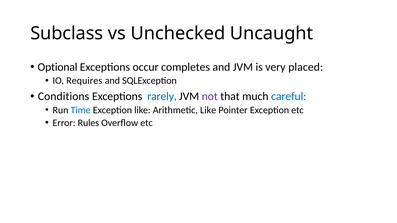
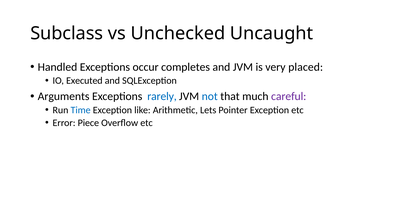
Optional: Optional -> Handled
Requires: Requires -> Executed
Conditions: Conditions -> Arguments
not colour: purple -> blue
careful colour: blue -> purple
Arithmetic Like: Like -> Lets
Rules: Rules -> Piece
